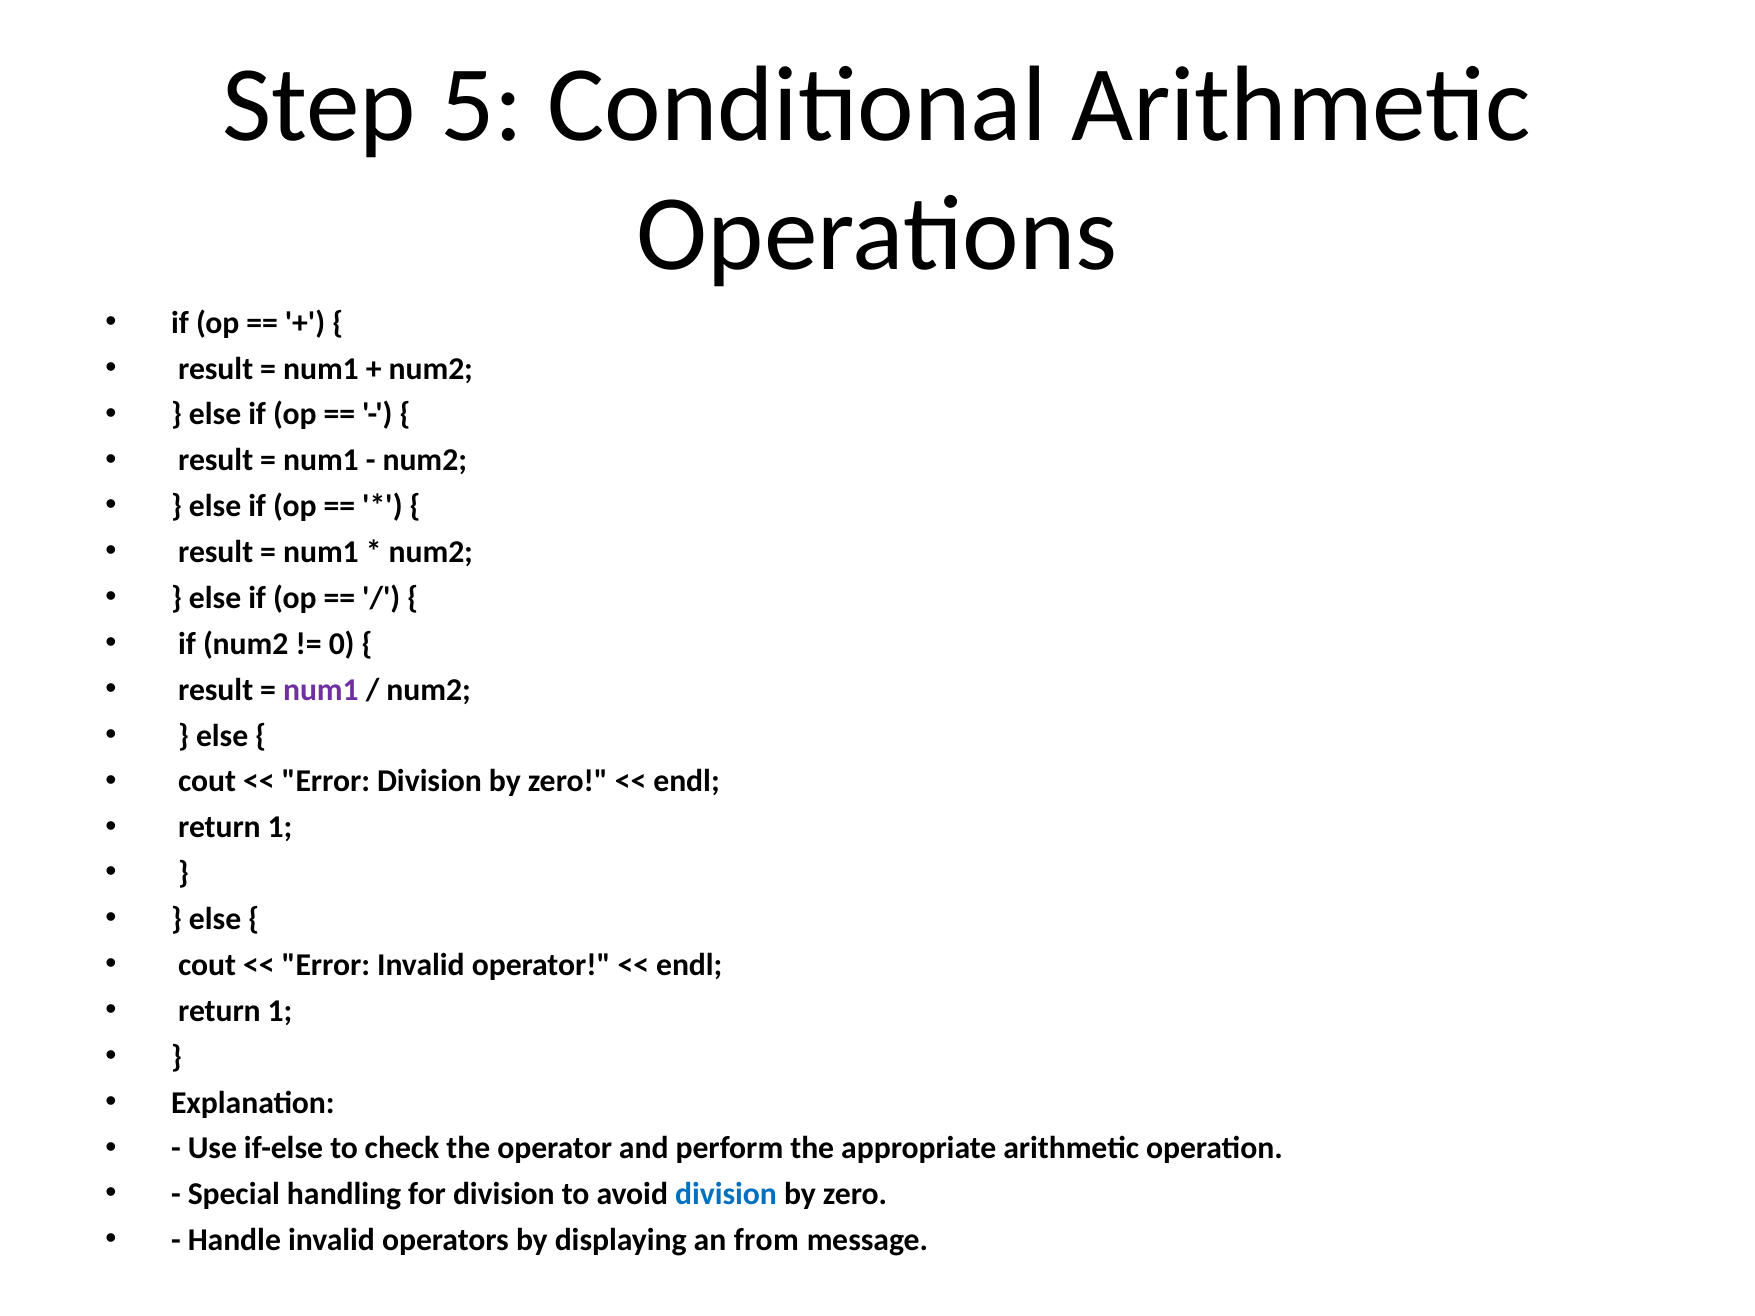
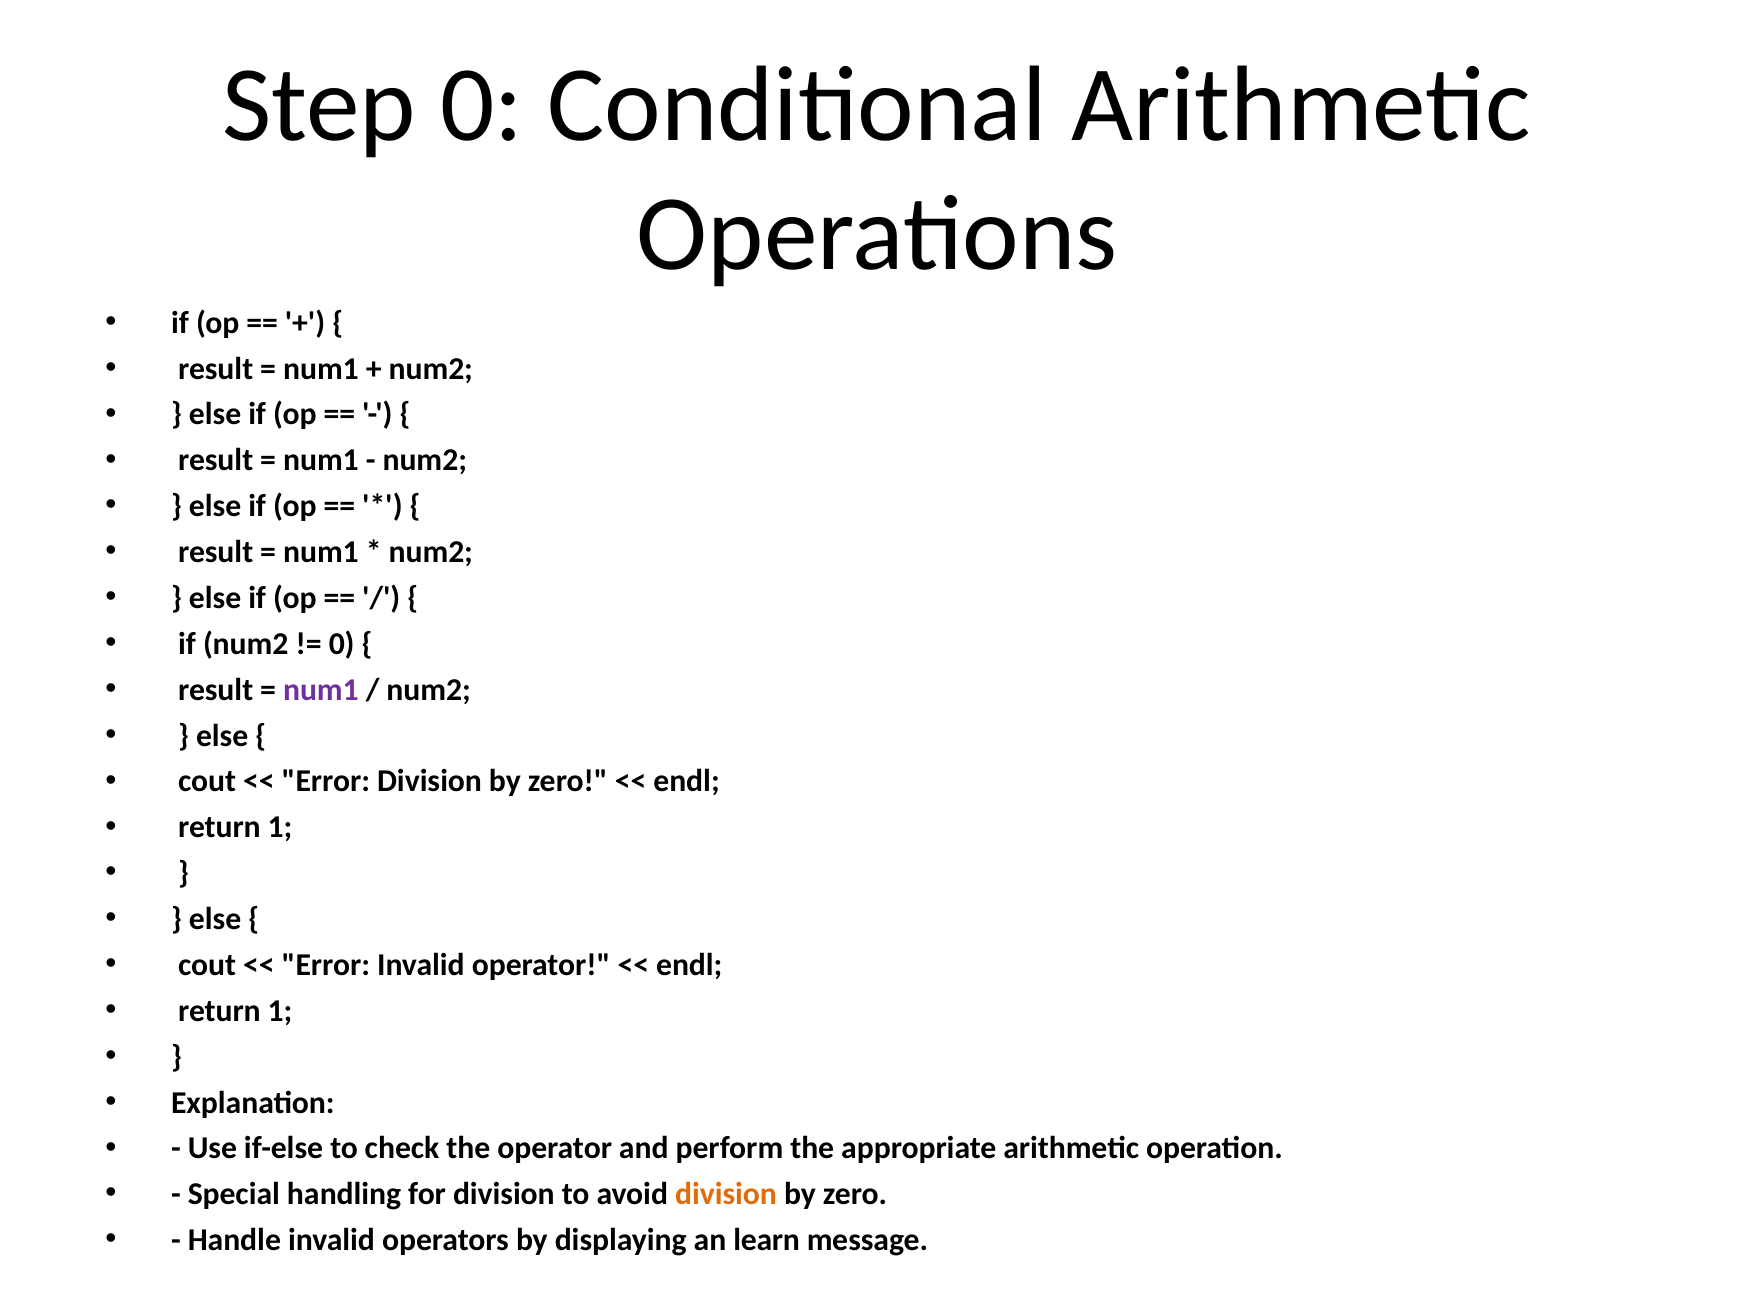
Step 5: 5 -> 0
division at (726, 1195) colour: blue -> orange
from: from -> learn
